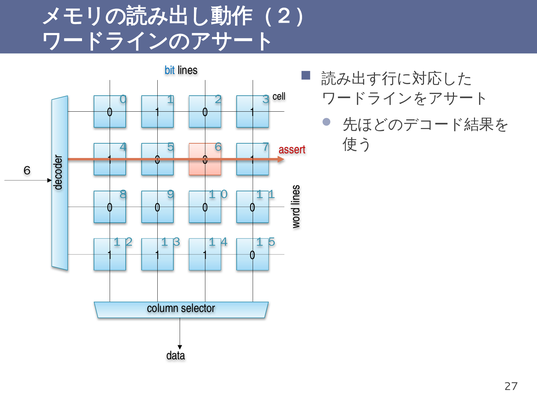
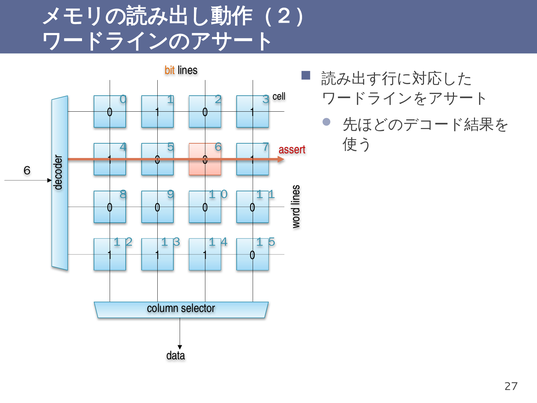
bit colour: blue -> orange
